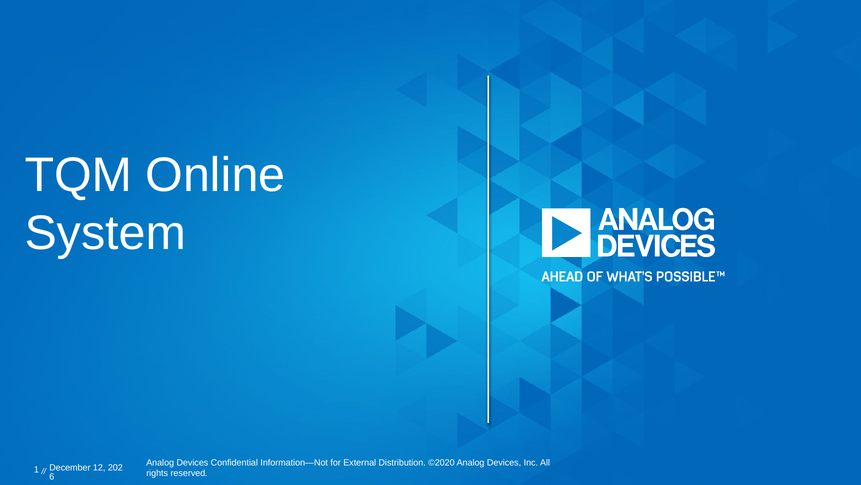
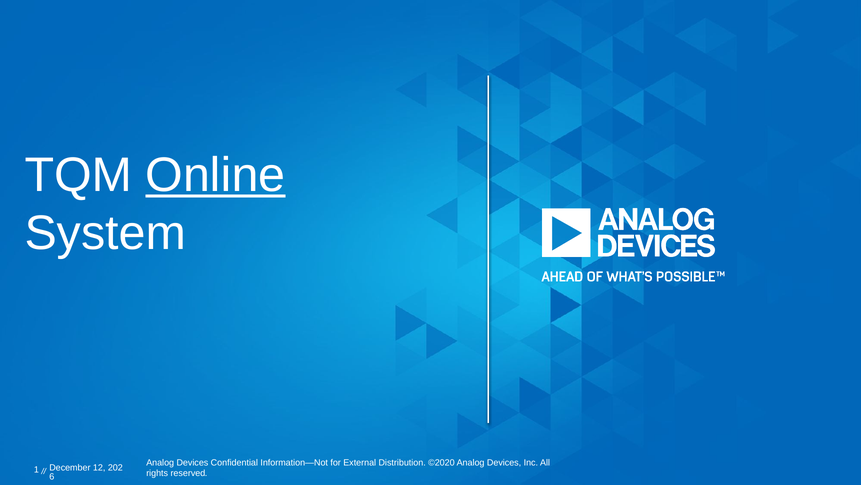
Online underline: none -> present
